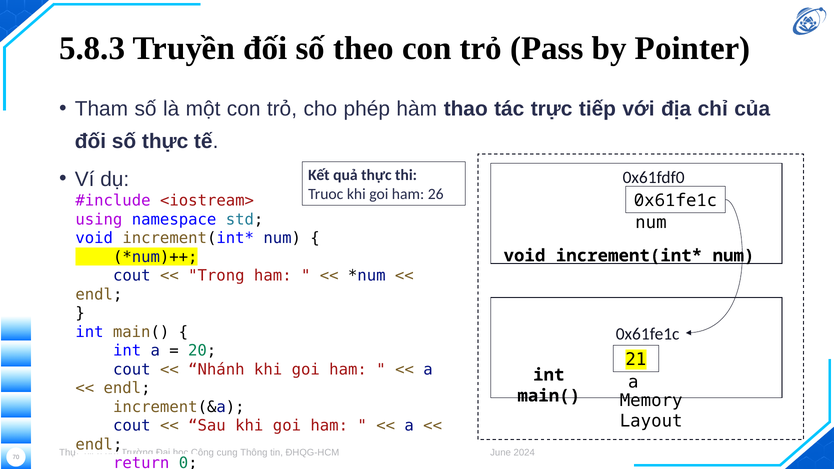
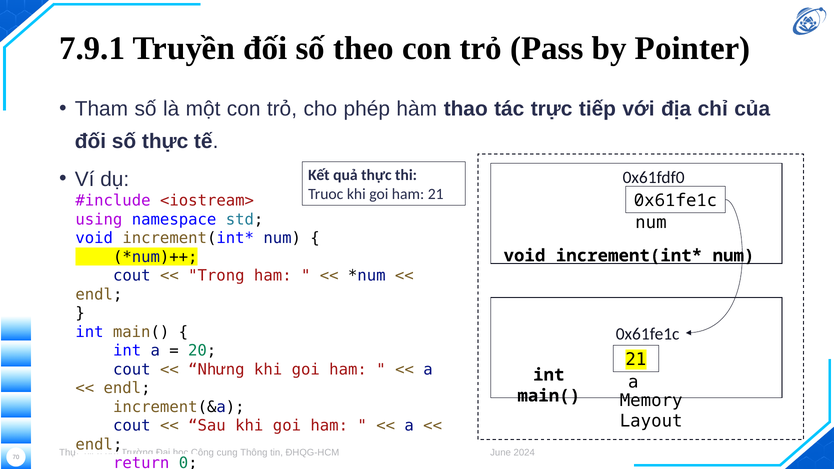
5.8.3: 5.8.3 -> 7.9.1
ham 26: 26 -> 21
Nhánh: Nhánh -> Nhưng
